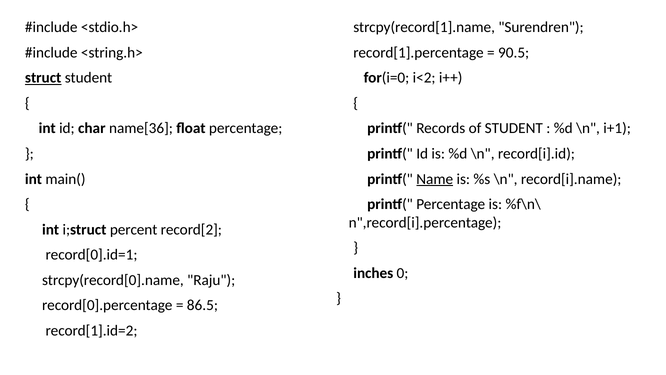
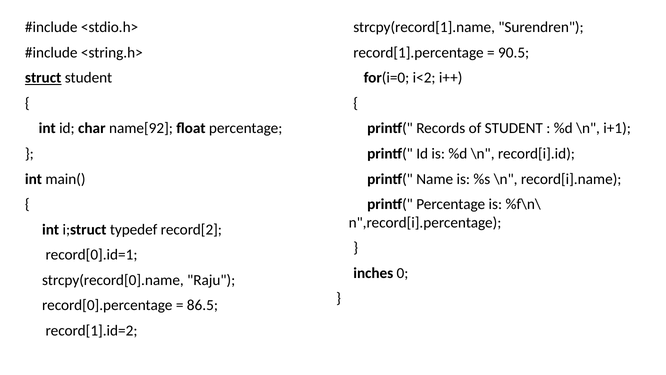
name[36: name[36 -> name[92
Name underline: present -> none
percent: percent -> typedef
